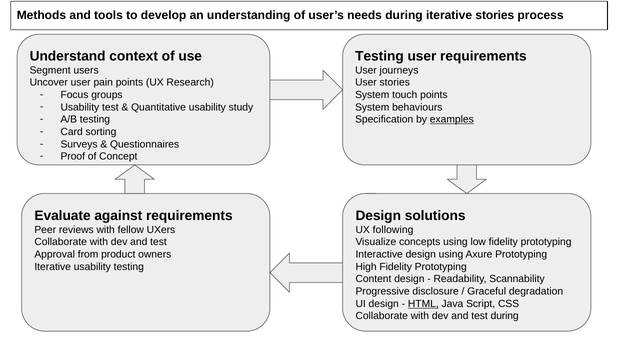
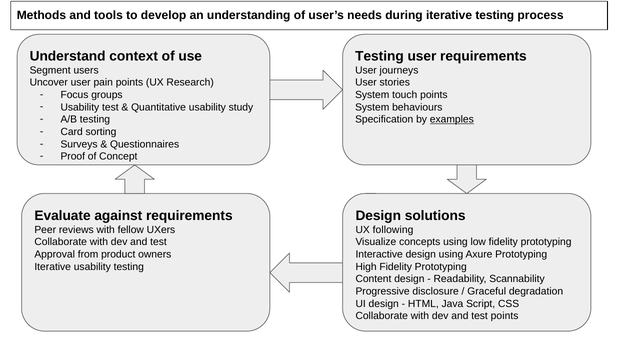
iterative stories: stories -> testing
HTML underline: present -> none
test during: during -> points
